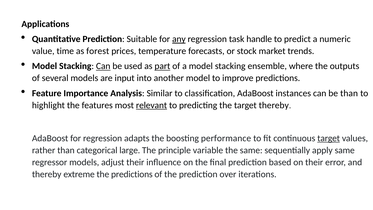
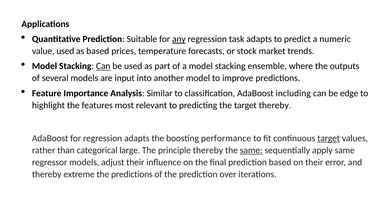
task handle: handle -> adapts
value time: time -> used
as forest: forest -> based
part underline: present -> none
instances: instances -> including
be than: than -> edge
relevant underline: present -> none
principle variable: variable -> thereby
same at (251, 150) underline: none -> present
